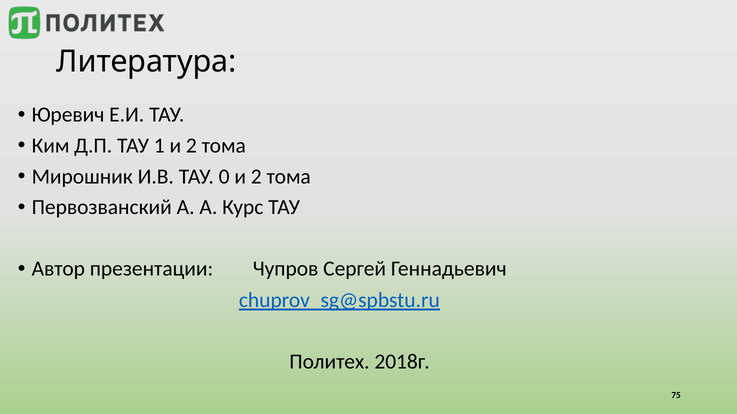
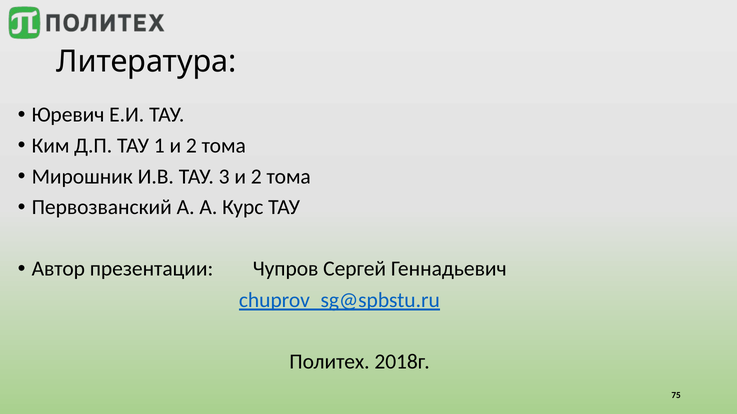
0: 0 -> 3
